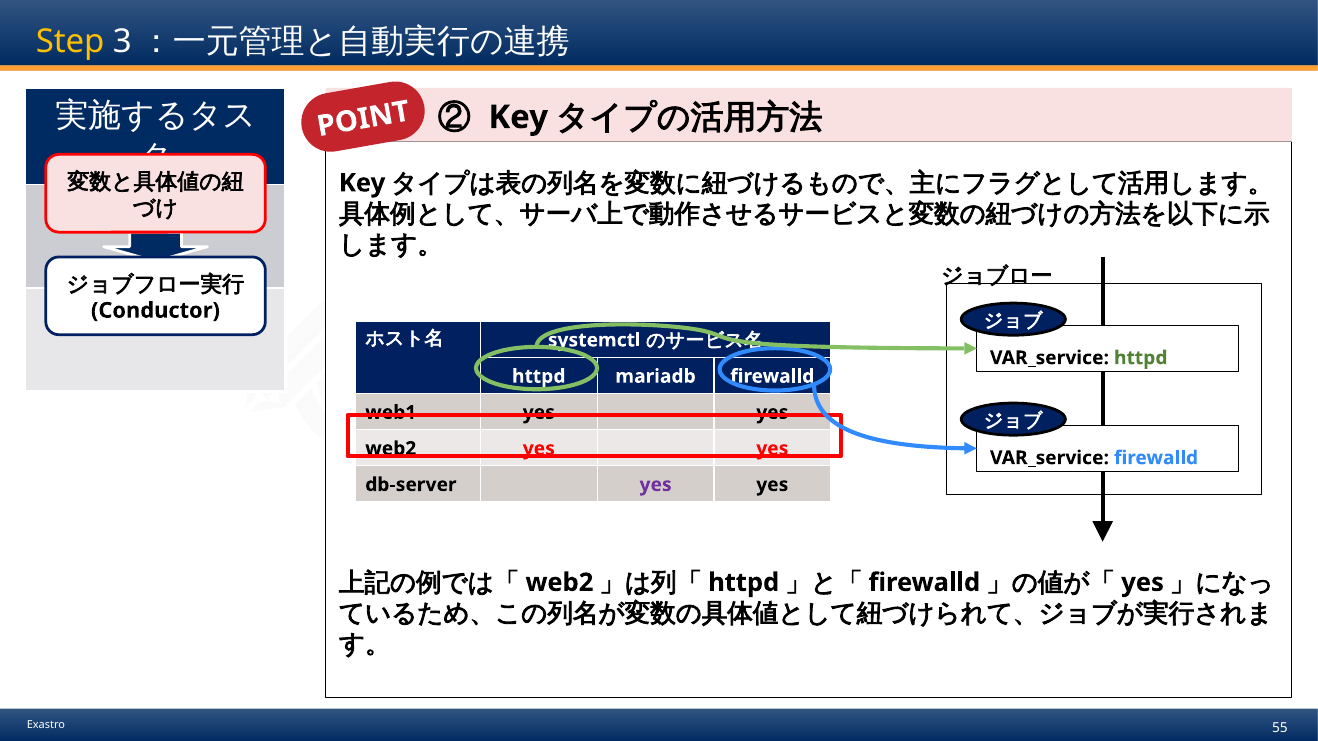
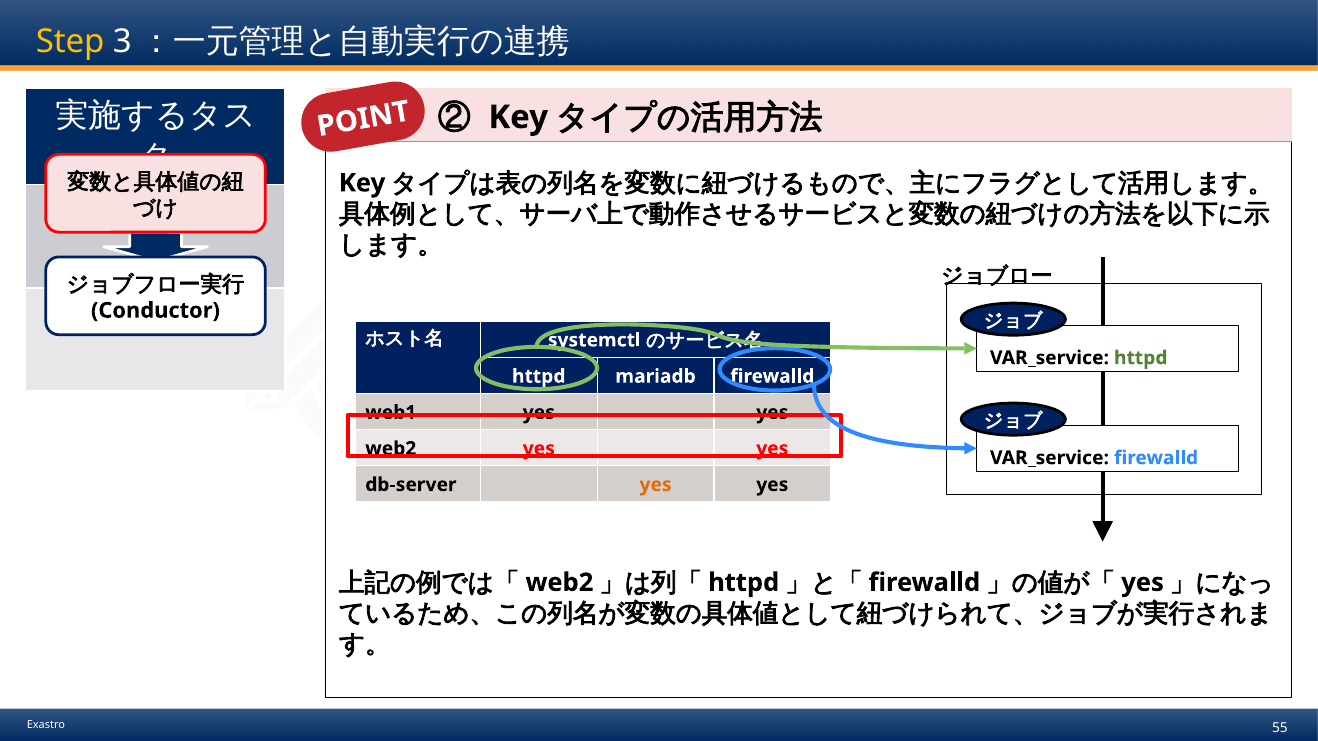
yes at (656, 485) colour: purple -> orange
